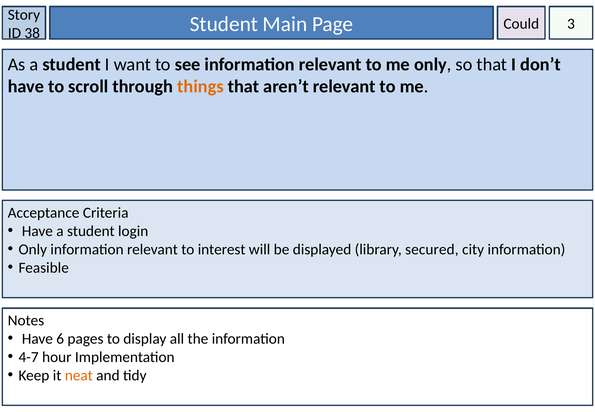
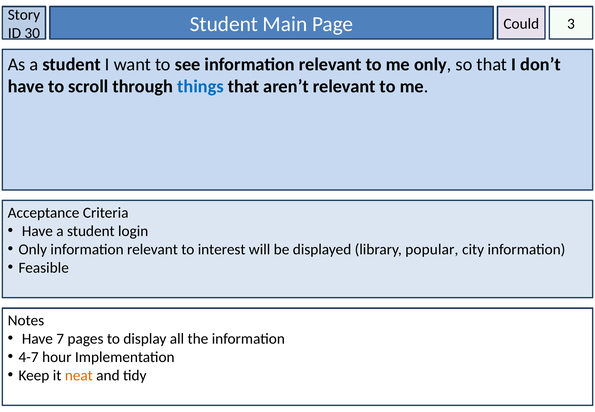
38: 38 -> 30
things colour: orange -> blue
secured: secured -> popular
6: 6 -> 7
